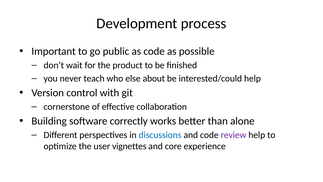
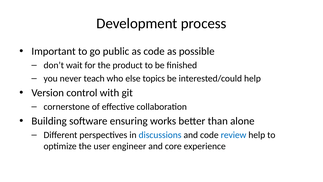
about: about -> topics
correctly: correctly -> ensuring
review colour: purple -> blue
vignettes: vignettes -> engineer
